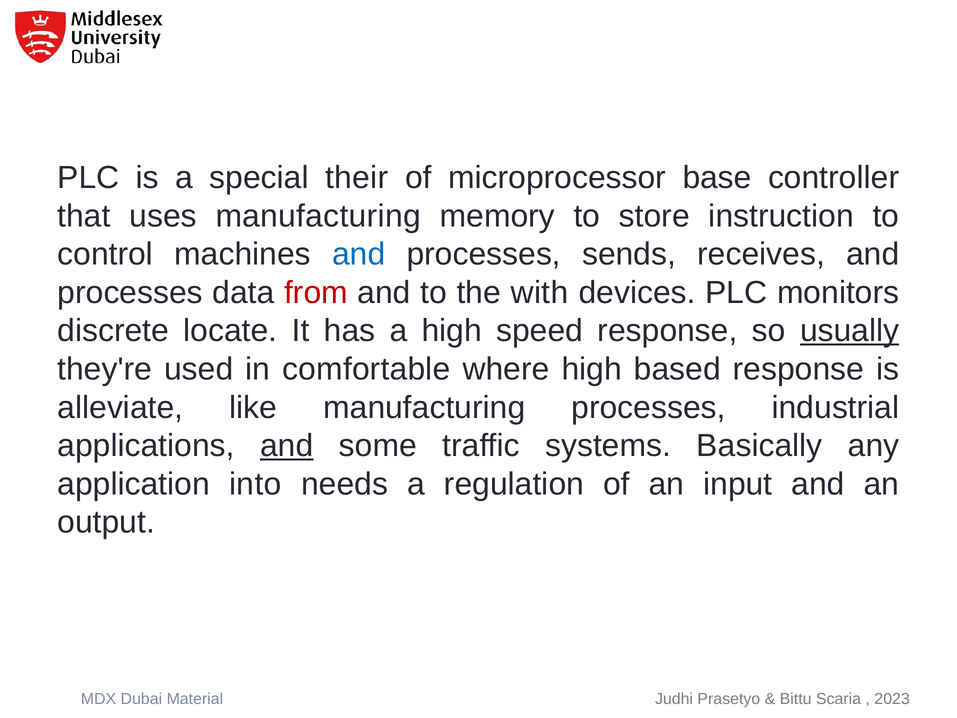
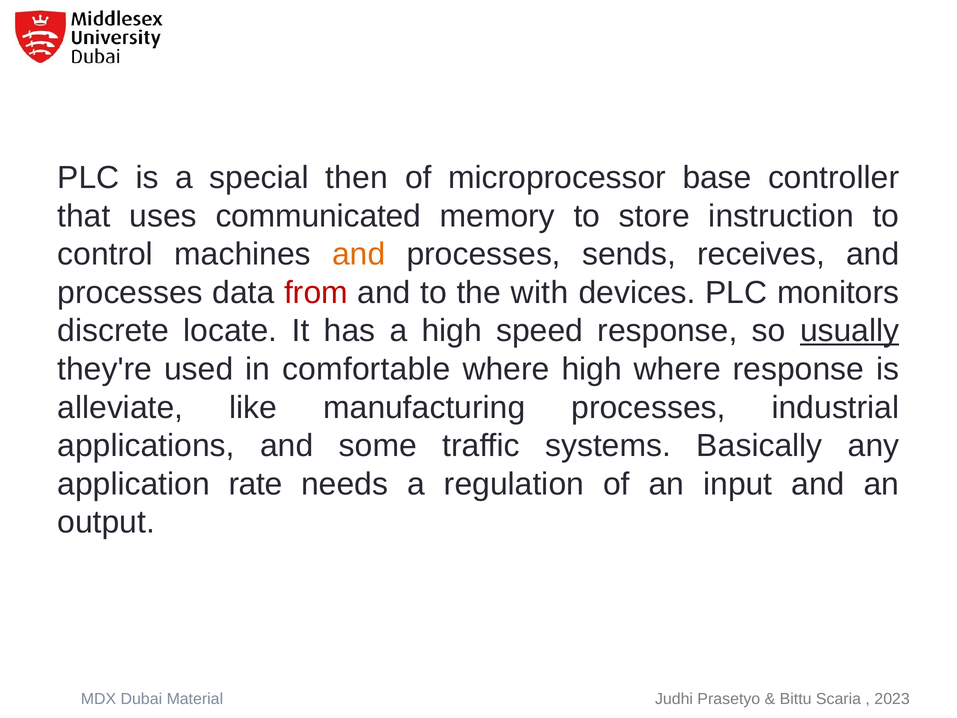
their: their -> then
uses manufacturing: manufacturing -> communicated
and at (359, 254) colour: blue -> orange
high based: based -> where
and at (287, 446) underline: present -> none
into: into -> rate
